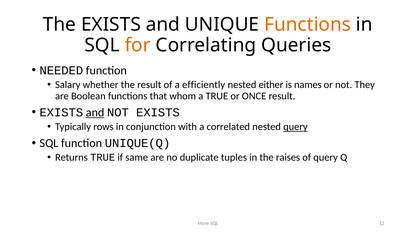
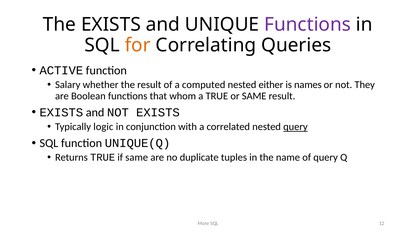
Functions at (308, 25) colour: orange -> purple
NEEDED: NEEDED -> ACTIVE
efficiently: efficiently -> computed
or ONCE: ONCE -> SAME
and at (95, 112) underline: present -> none
rows: rows -> logic
raises: raises -> name
